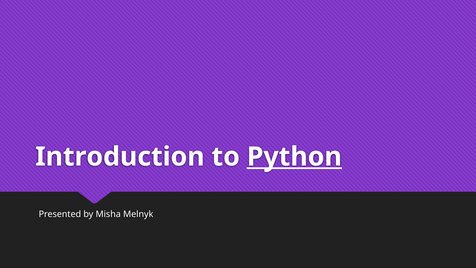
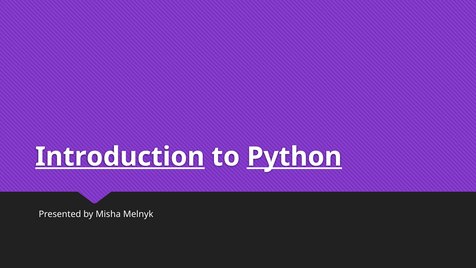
Introduction underline: none -> present
